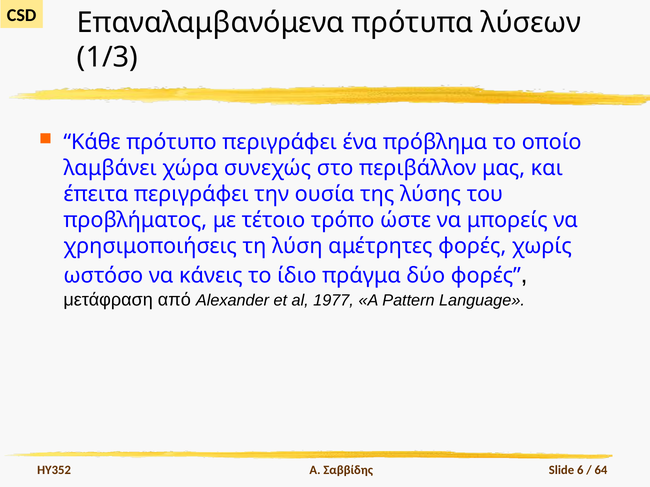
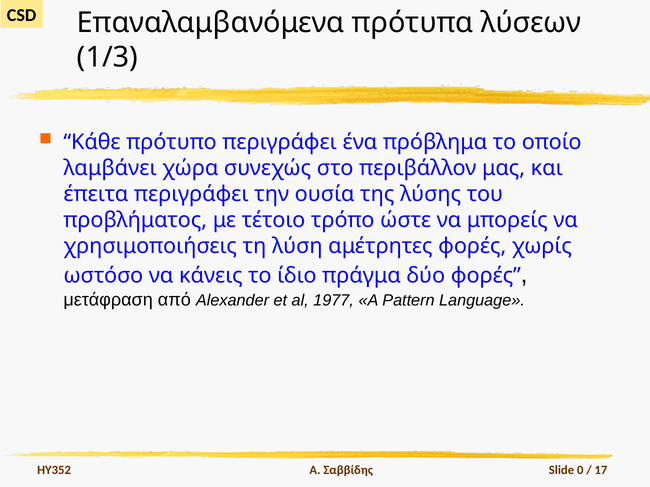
6: 6 -> 0
64: 64 -> 17
